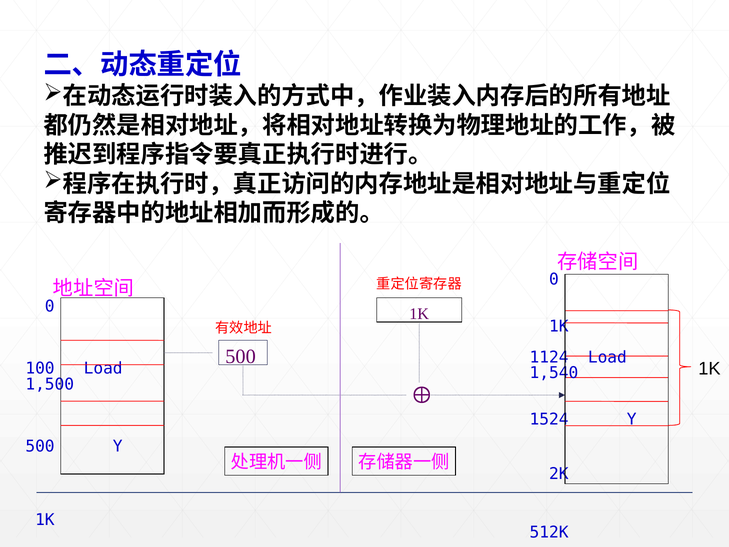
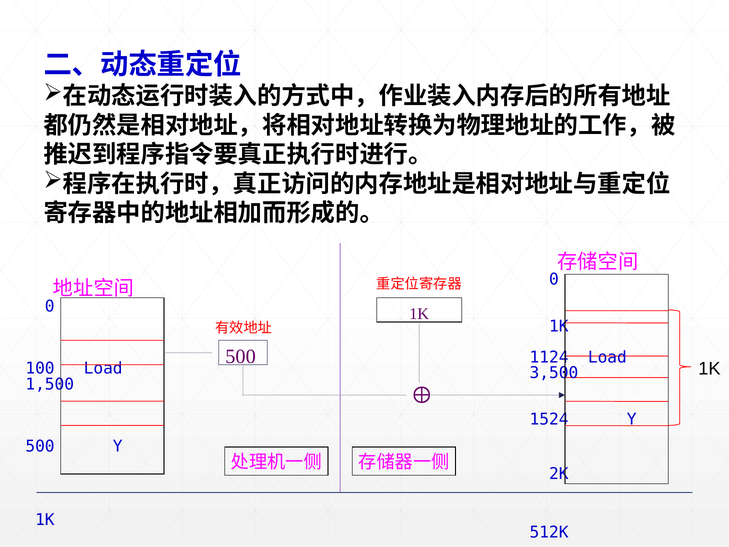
1,540: 1,540 -> 3,500
